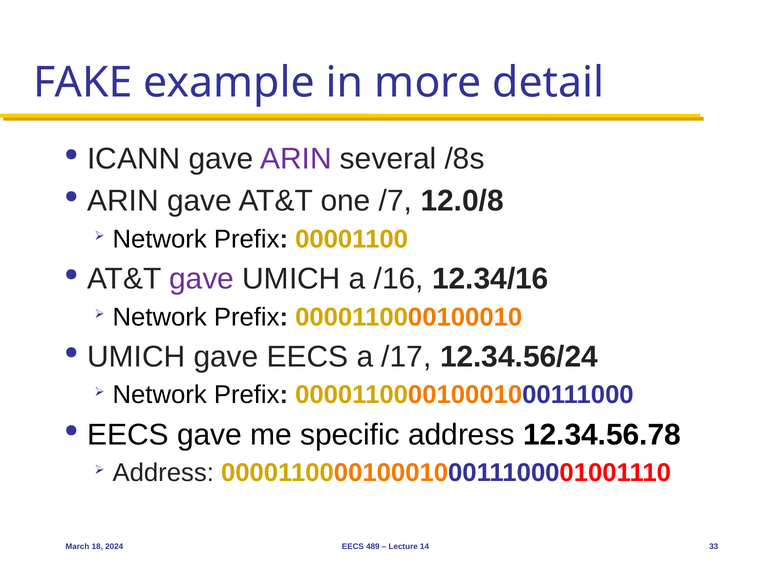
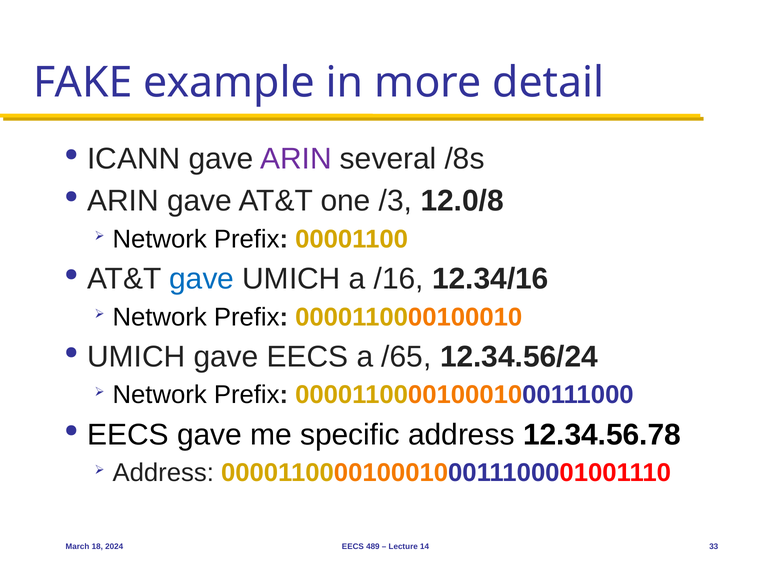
/7: /7 -> /3
gave at (202, 279) colour: purple -> blue
/17: /17 -> /65
